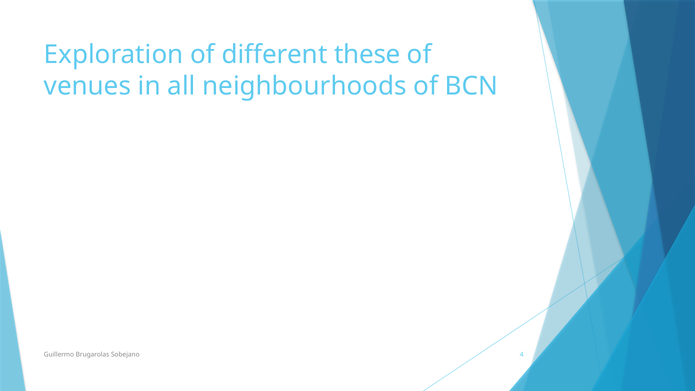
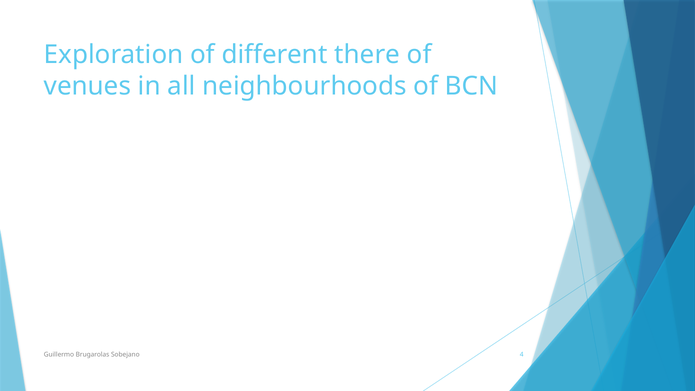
these: these -> there
